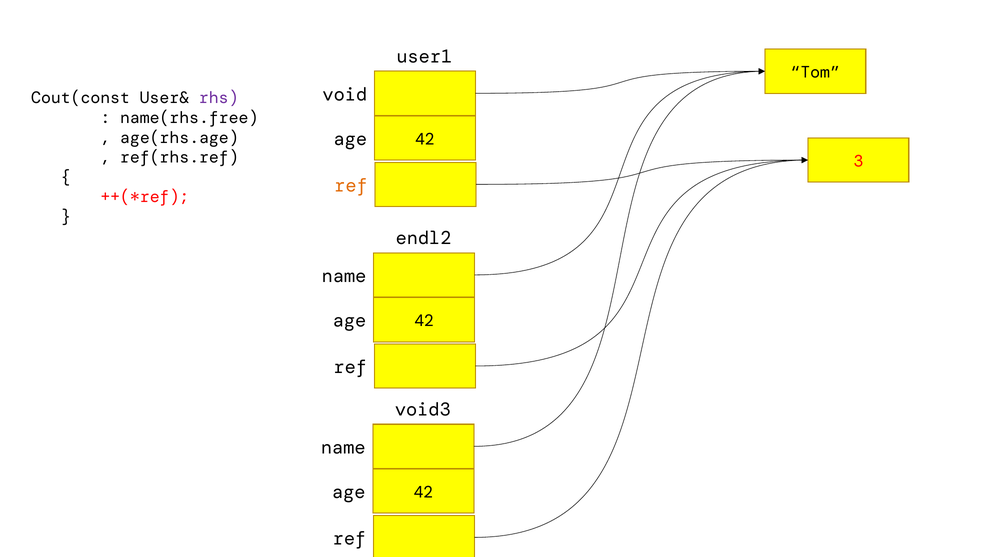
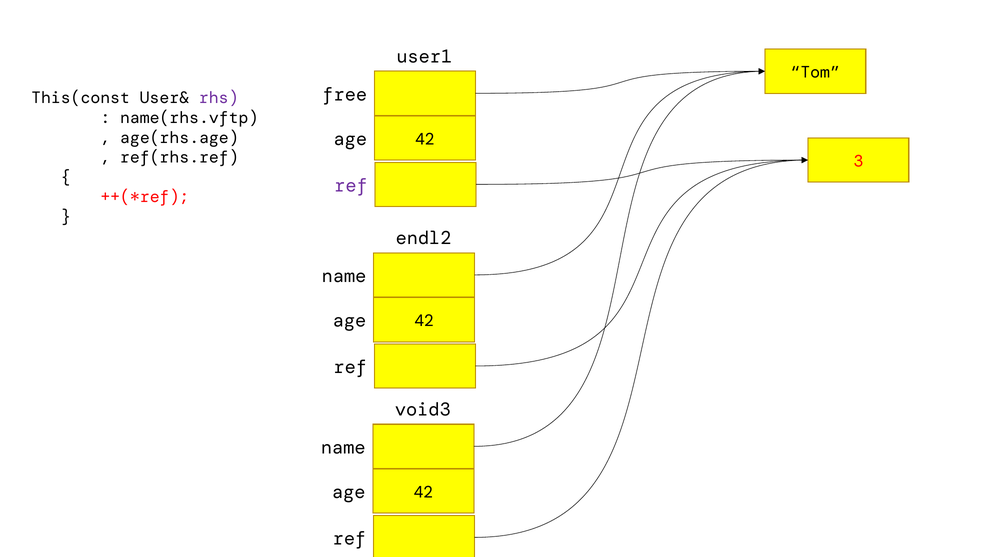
void: void -> free
Cout(const: Cout(const -> This(const
name(rhs.free: name(rhs.free -> name(rhs.vftp
ref at (351, 186) colour: orange -> purple
